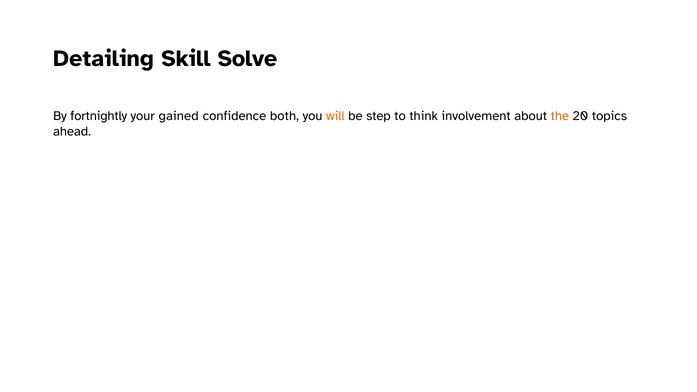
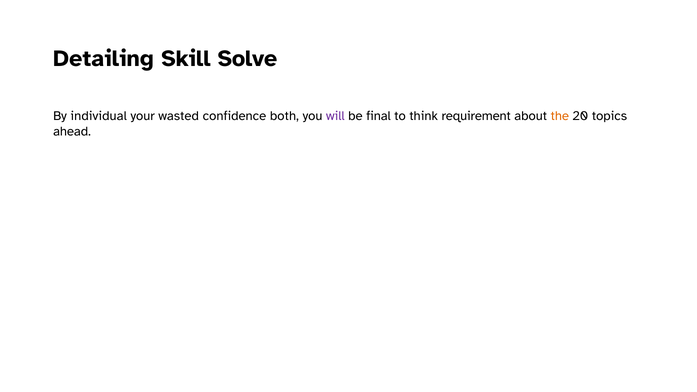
fortnightly: fortnightly -> individual
gained: gained -> wasted
will colour: orange -> purple
step: step -> final
involvement: involvement -> requirement
